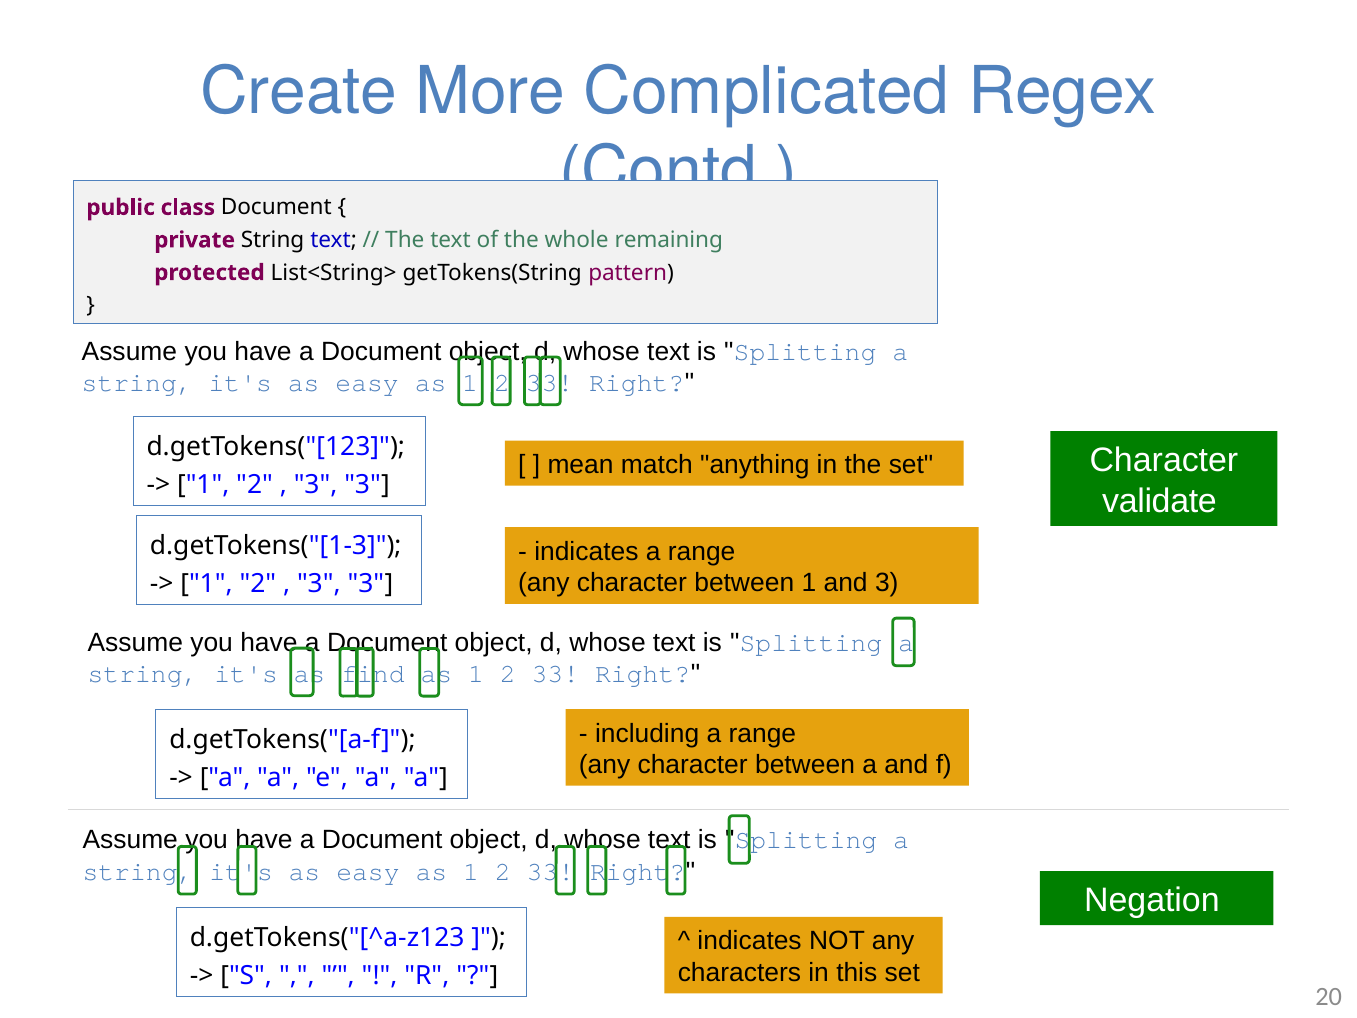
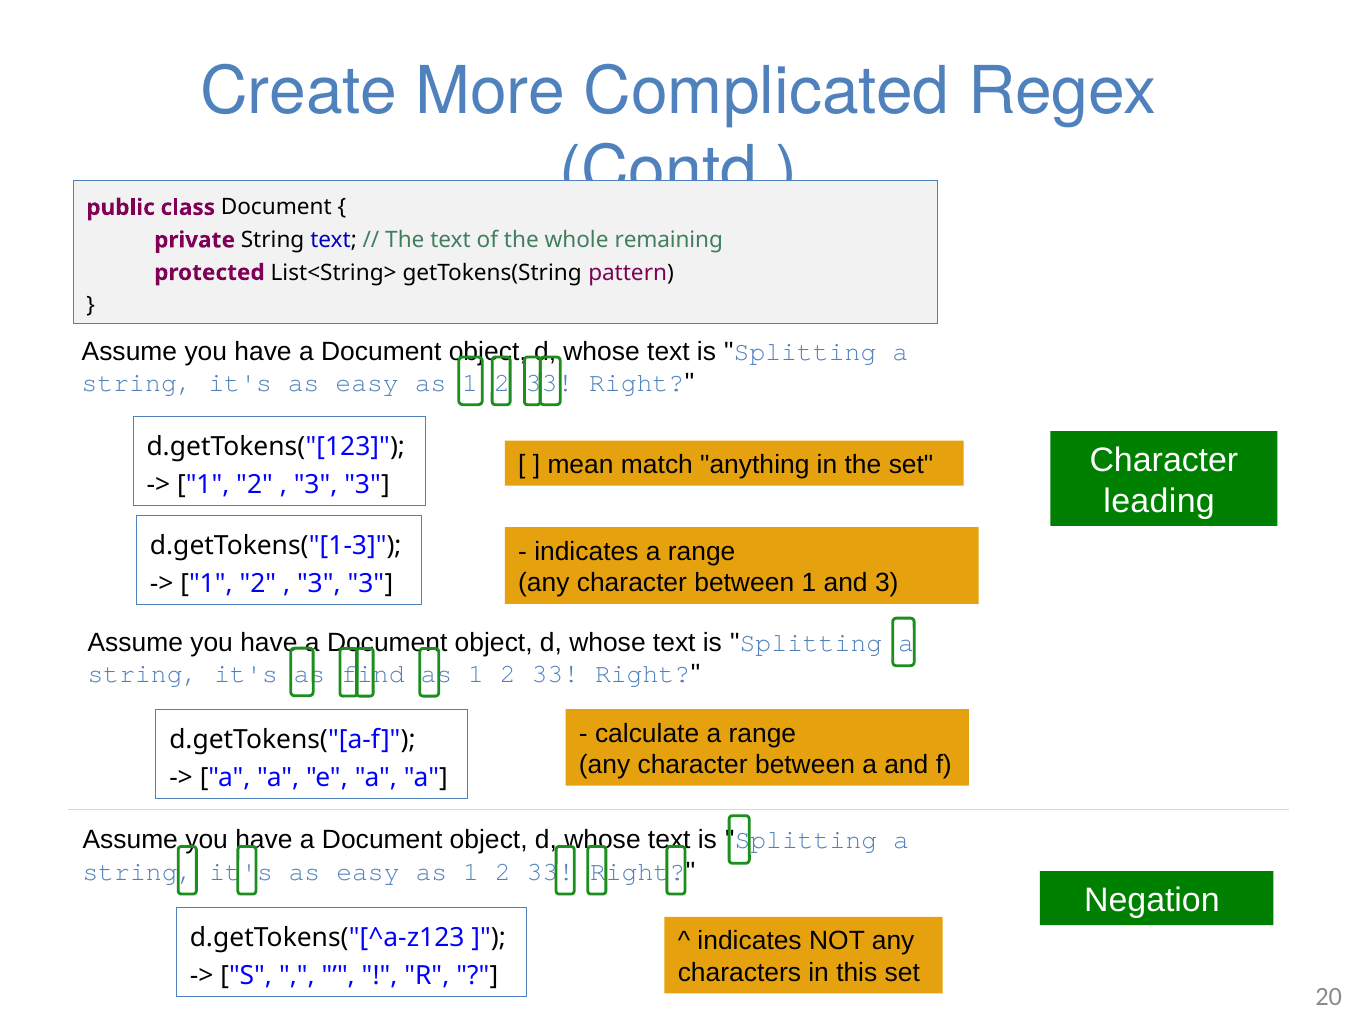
validate: validate -> leading
including: including -> calculate
